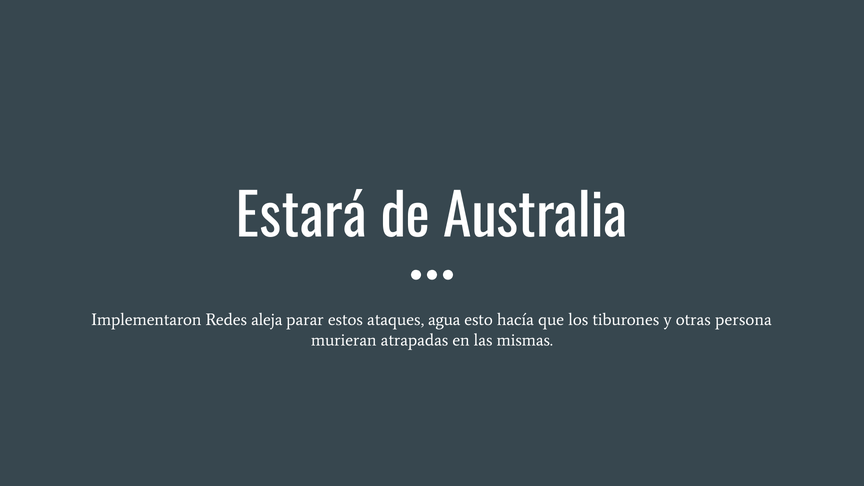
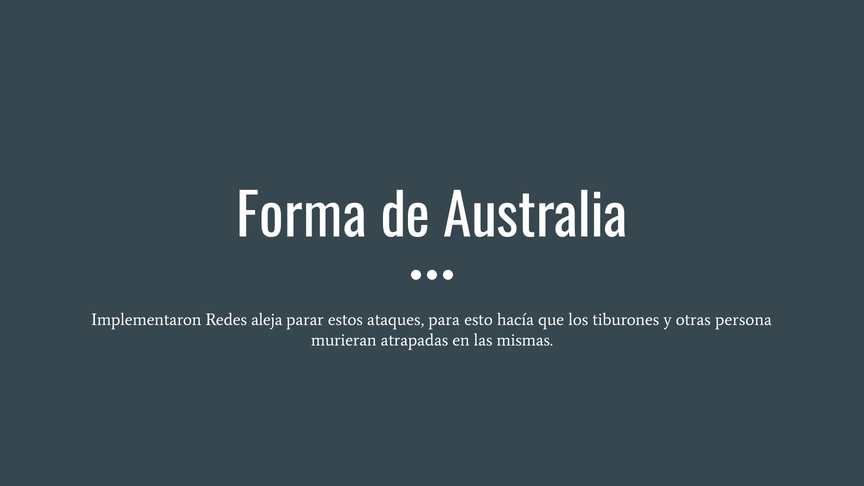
Estará: Estará -> Forma
agua: agua -> para
